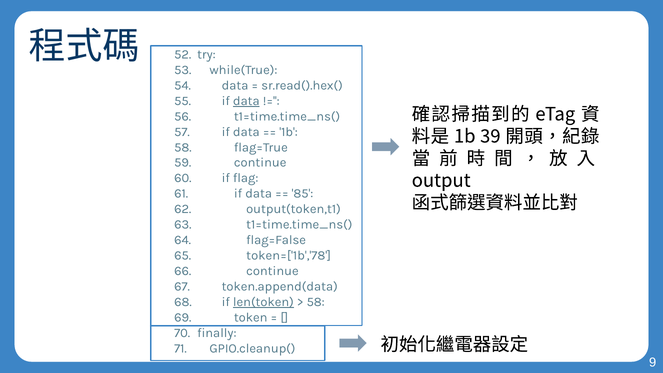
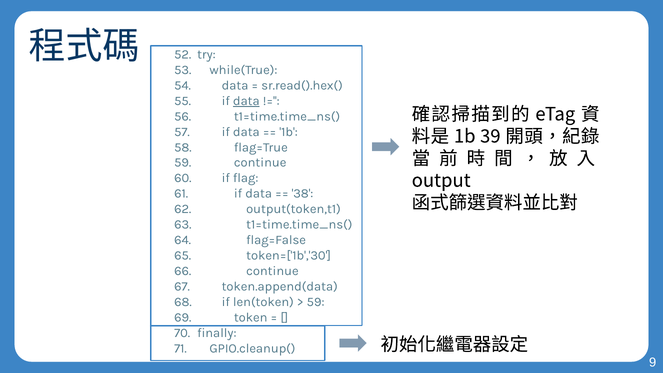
85: 85 -> 38
token=['1b','78: token=['1b','78 -> token=['1b','30
len(token underline: present -> none
58 at (316, 302): 58 -> 59
